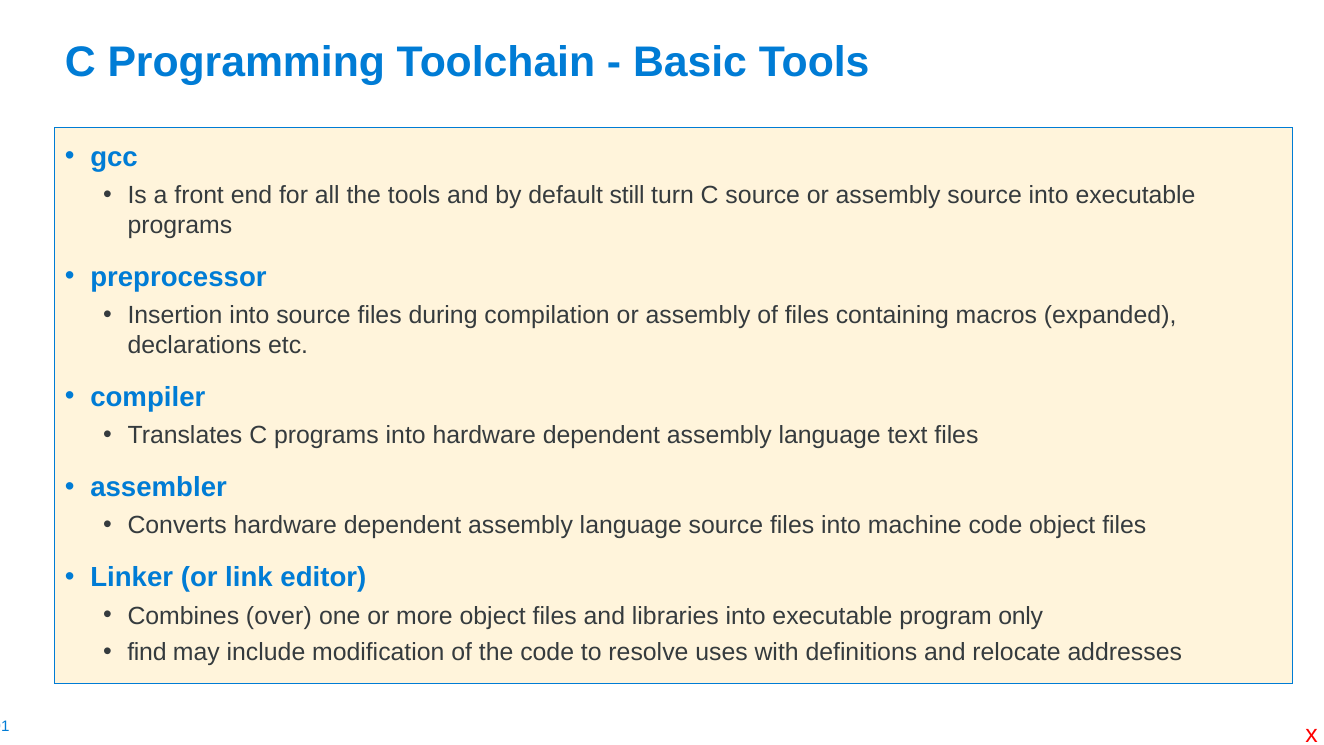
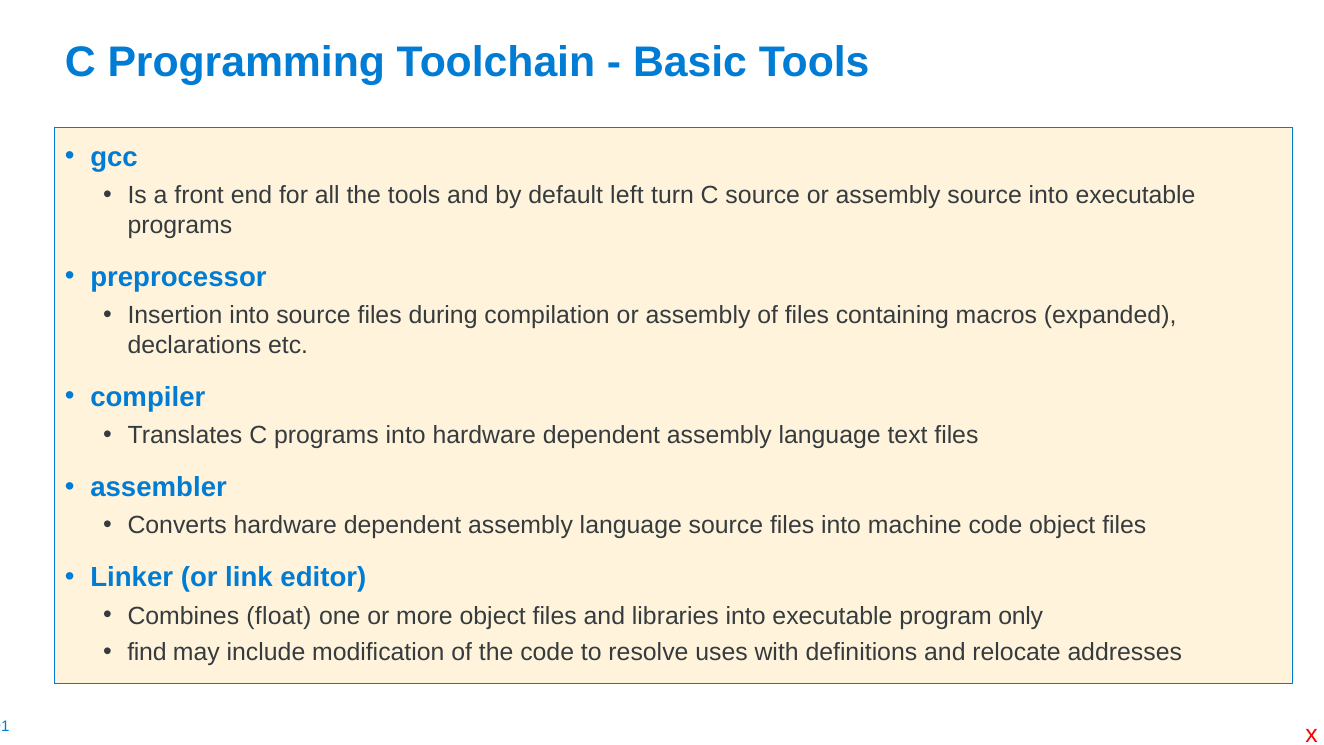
still: still -> left
over: over -> float
